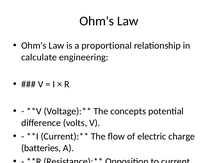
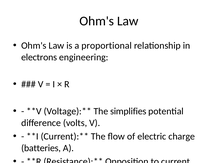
calculate at (39, 57): calculate -> electrons
concepts: concepts -> simplifies
